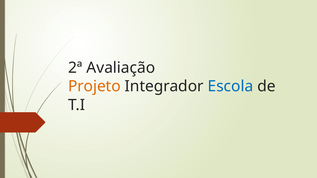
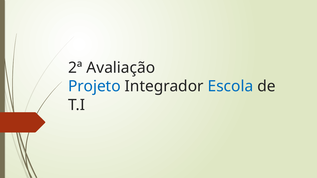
Projeto colour: orange -> blue
